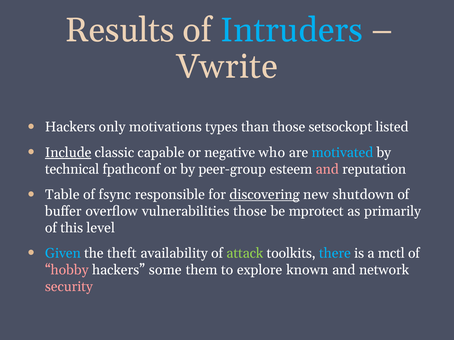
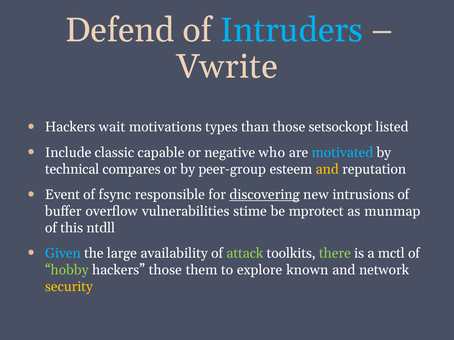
Results: Results -> Defend
only: only -> wait
Include underline: present -> none
fpathconf: fpathconf -> compares
and at (327, 169) colour: pink -> yellow
Table: Table -> Event
shutdown: shutdown -> intrusions
vulnerabilities those: those -> stime
primarily: primarily -> munmap
level: level -> ntdll
theft: theft -> large
there colour: light blue -> light green
hobby colour: pink -> light green
hackers some: some -> those
security colour: pink -> yellow
